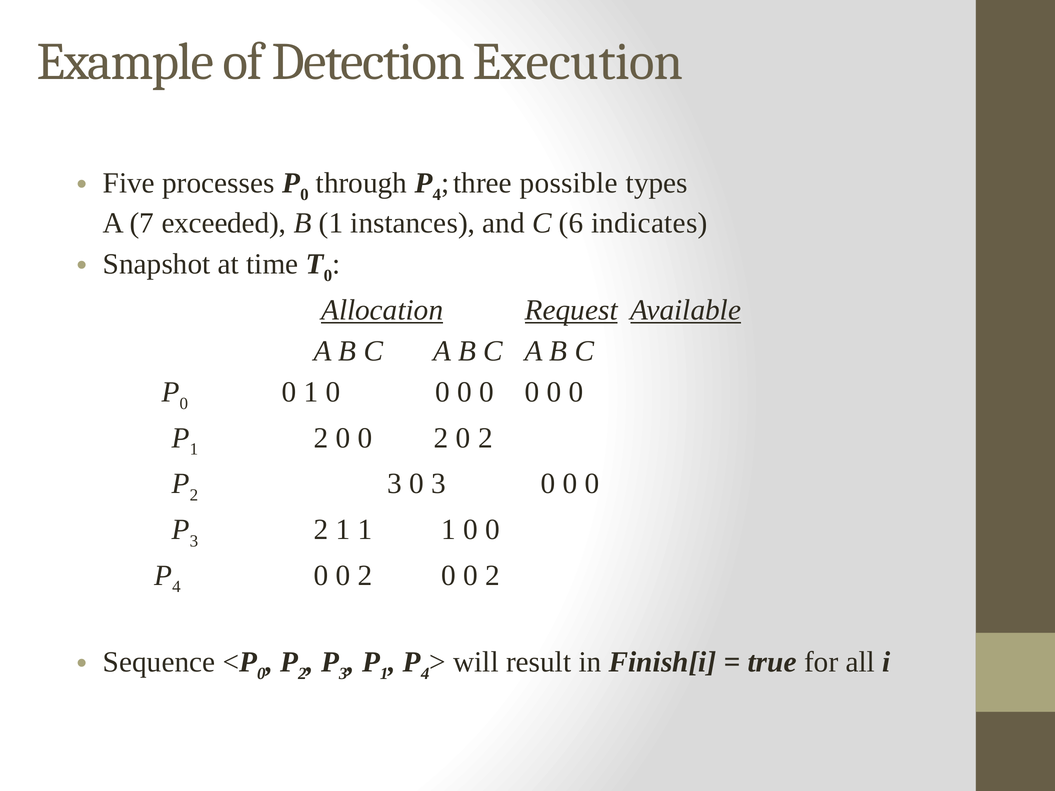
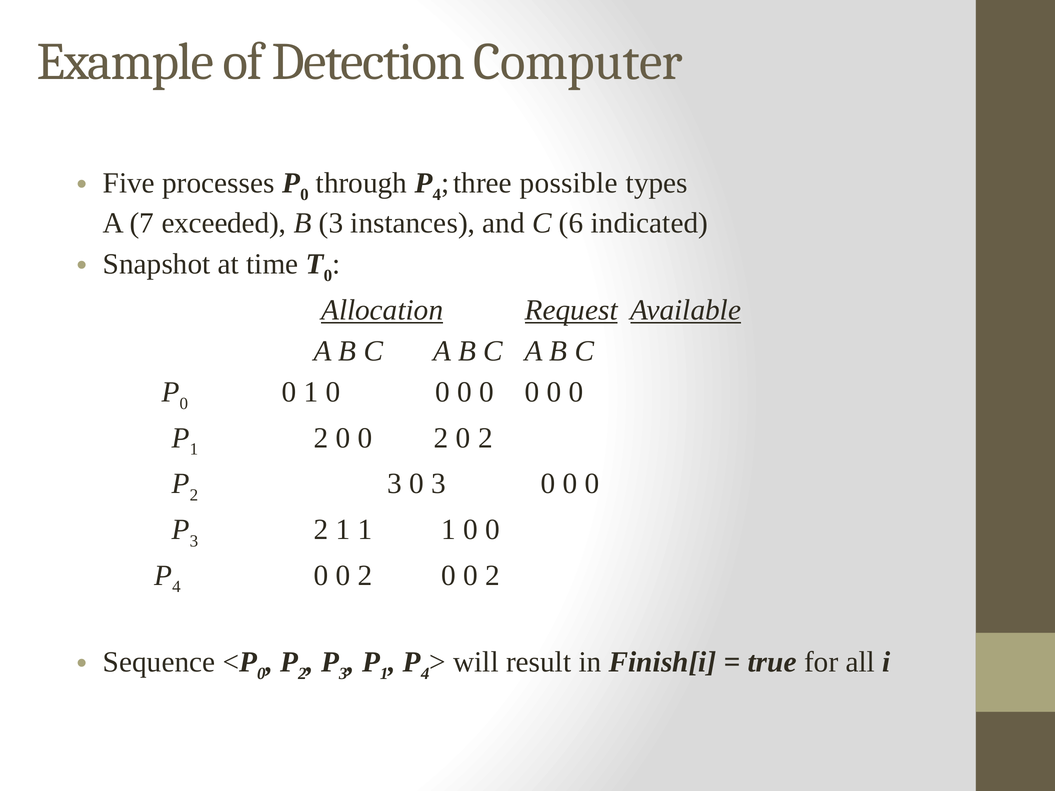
Execution: Execution -> Computer
B 1: 1 -> 3
indicates: indicates -> indicated
